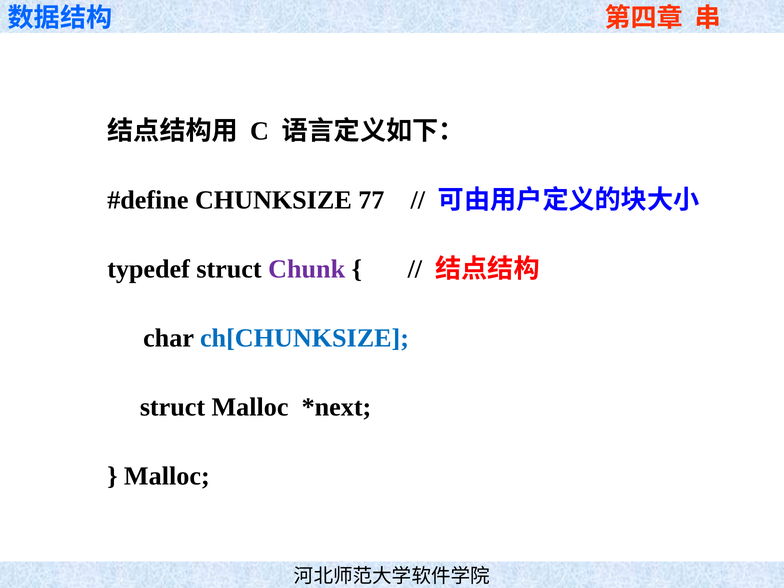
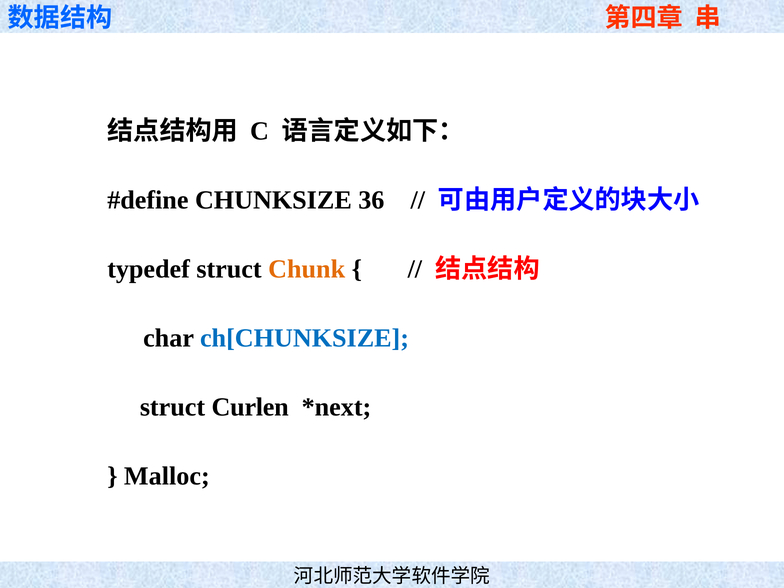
77: 77 -> 36
Chunk colour: purple -> orange
struct Malloc: Malloc -> Curlen
